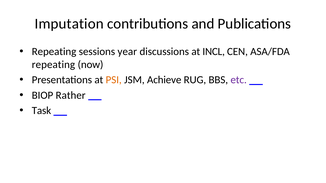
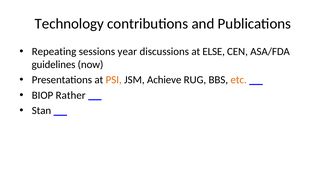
Imputation: Imputation -> Technology
INCL: INCL -> ELSE
repeating at (53, 65): repeating -> guidelines
etc colour: purple -> orange
Task: Task -> Stan
